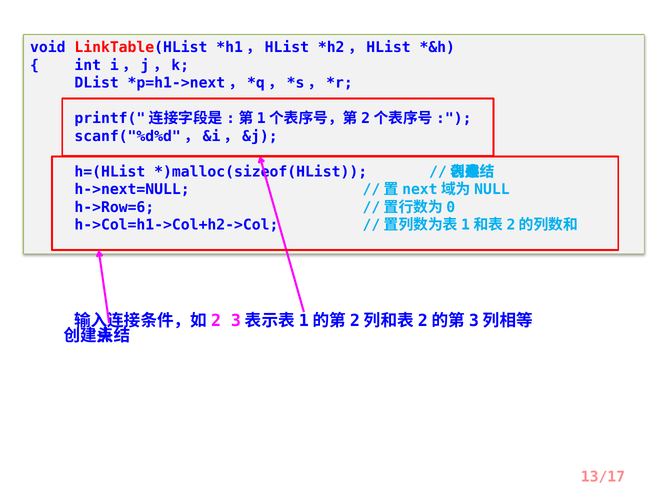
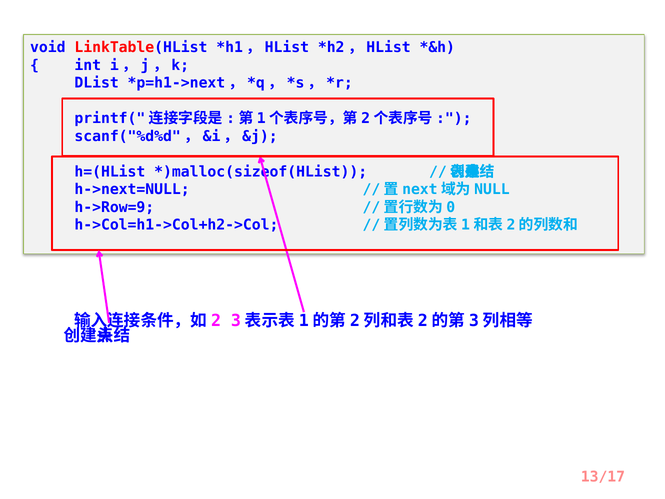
h->Row=6: h->Row=6 -> h->Row=9
